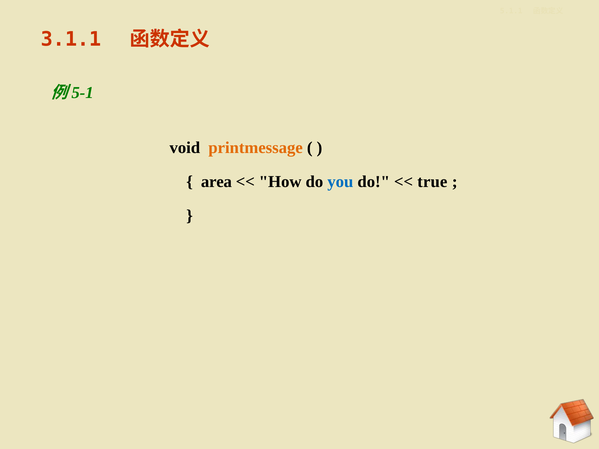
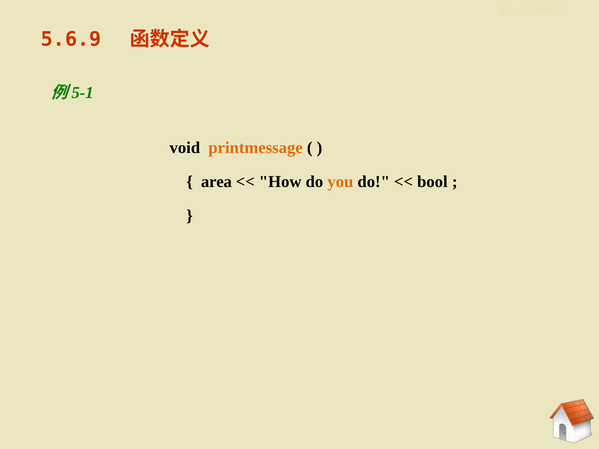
3.1.1: 3.1.1 -> 5.6.9
you colour: blue -> orange
true: true -> bool
